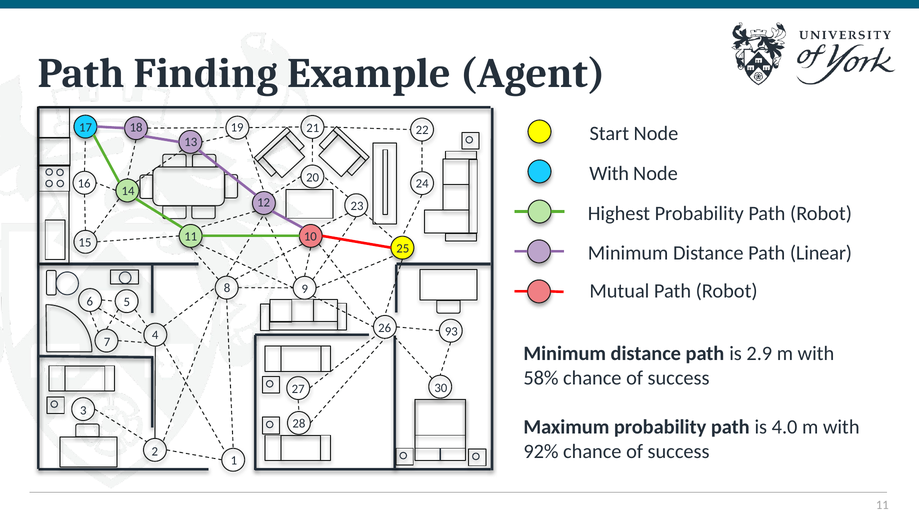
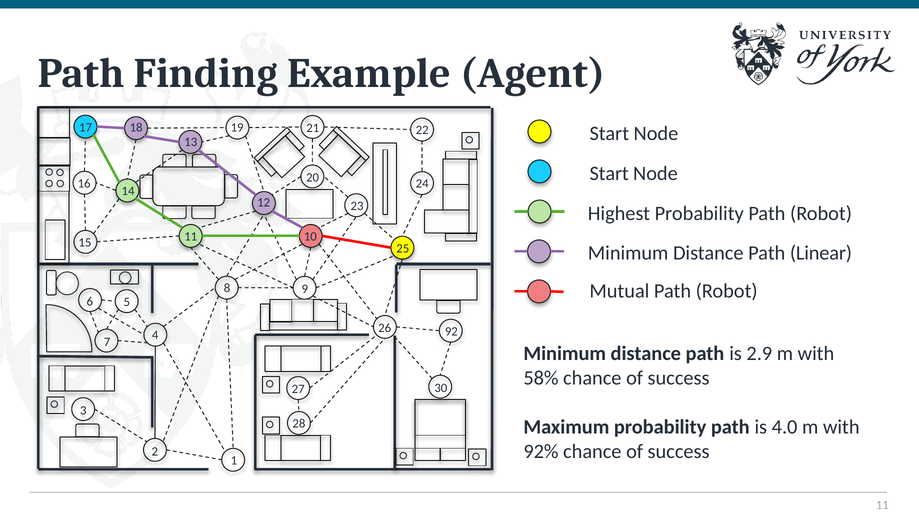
With at (609, 174): With -> Start
93: 93 -> 92
